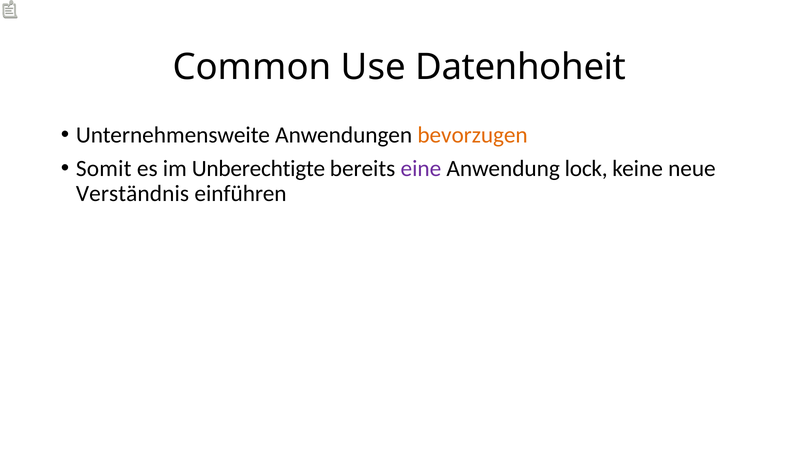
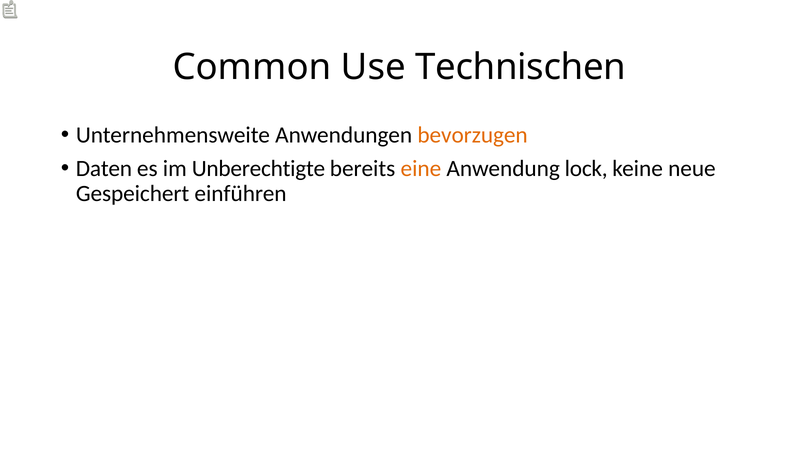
Datenhoheit: Datenhoheit -> Technischen
Somit: Somit -> Daten
eine colour: purple -> orange
Verständnis: Verständnis -> Gespeichert
